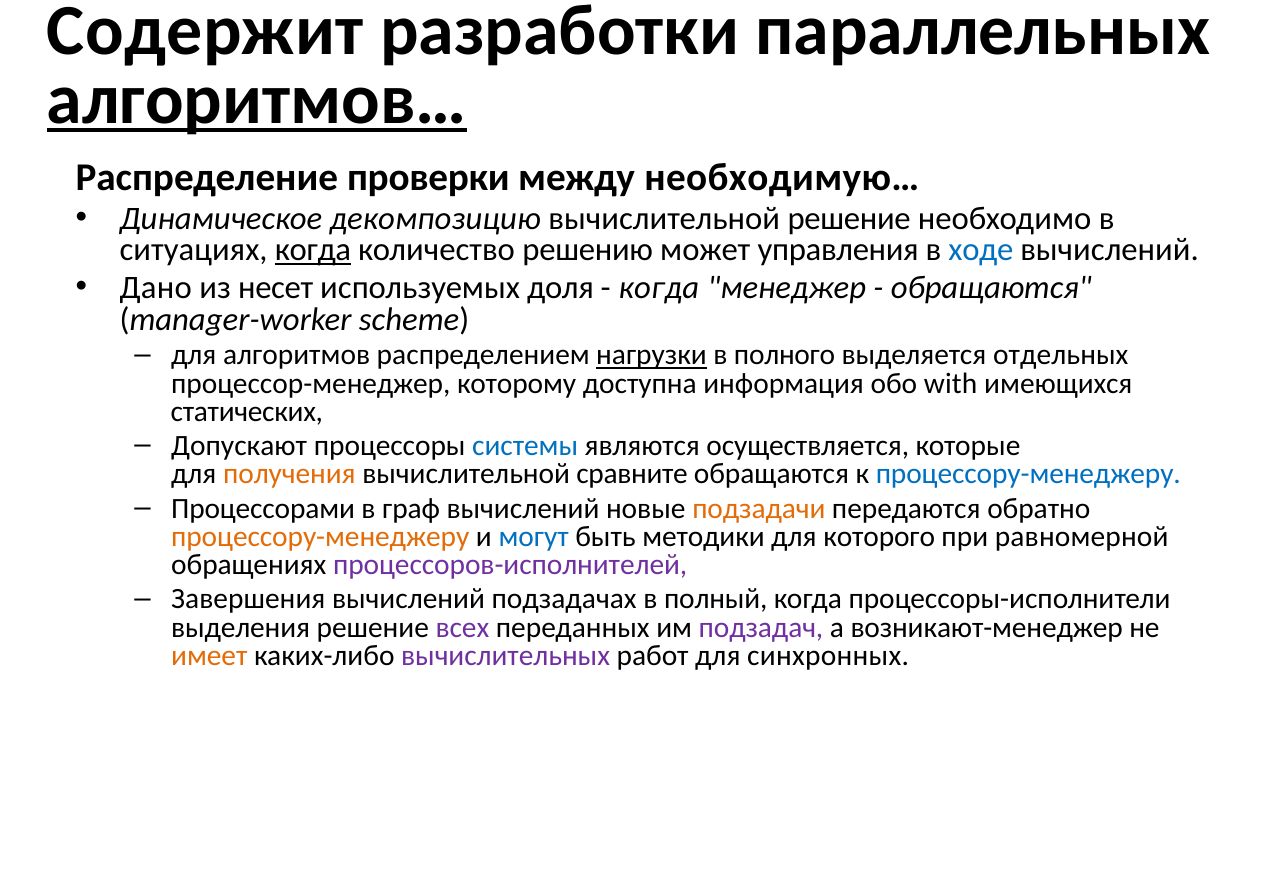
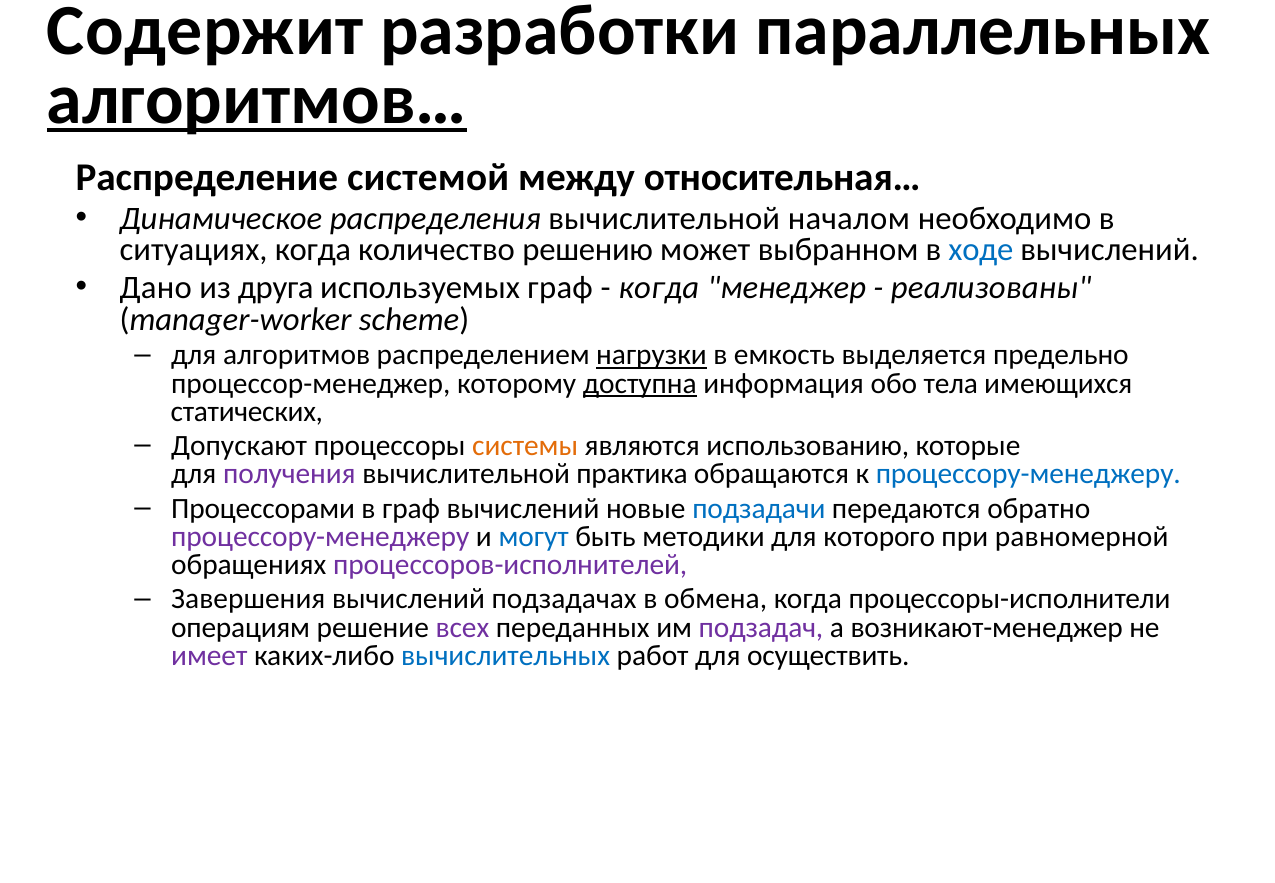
проверки: проверки -> системой
необходимую…: необходимую… -> относительная…
декомпозицию: декомпозицию -> распределения
вычислительной решение: решение -> началом
когда at (313, 250) underline: present -> none
управления: управления -> выбранном
несет: несет -> друга
используемых доля: доля -> граф
обращаются at (991, 288): обращаются -> реализованы
полного: полного -> емкость
отдельных: отдельных -> предельно
доступна underline: none -> present
with: with -> тела
системы colour: blue -> orange
осуществляется: осуществляется -> использованию
получения colour: orange -> purple
сравните: сравните -> практика
подзадачи colour: orange -> blue
процессору-менеджеру at (320, 536) colour: orange -> purple
полный: полный -> обмена
выделения: выделения -> операциям
имеет colour: orange -> purple
вычислительных colour: purple -> blue
синхронных: синхронных -> осуществить
